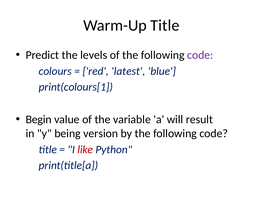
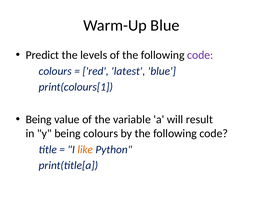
Warm-Up Title: Title -> Blue
Begin at (39, 120): Begin -> Being
being version: version -> colours
like colour: red -> orange
